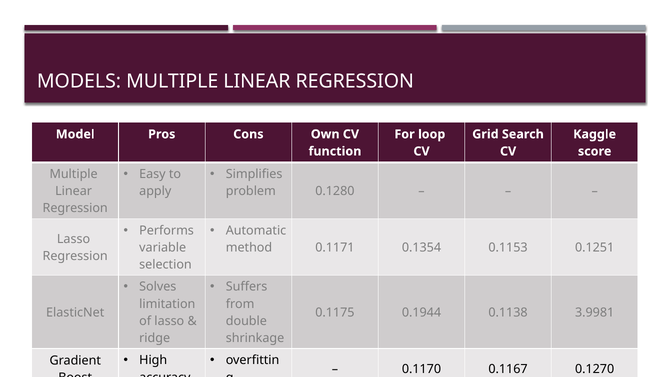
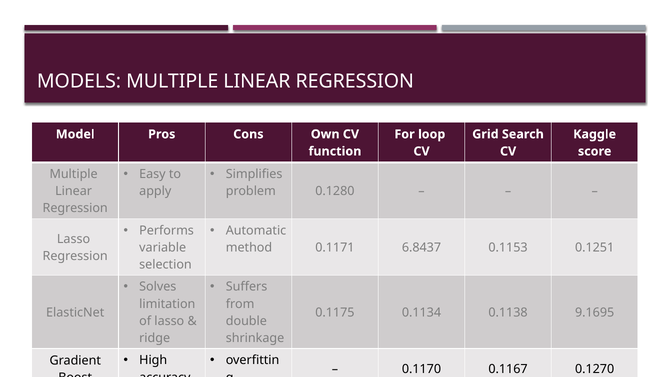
0.1354: 0.1354 -> 6.8437
0.1944: 0.1944 -> 0.1134
3.9981: 3.9981 -> 9.1695
